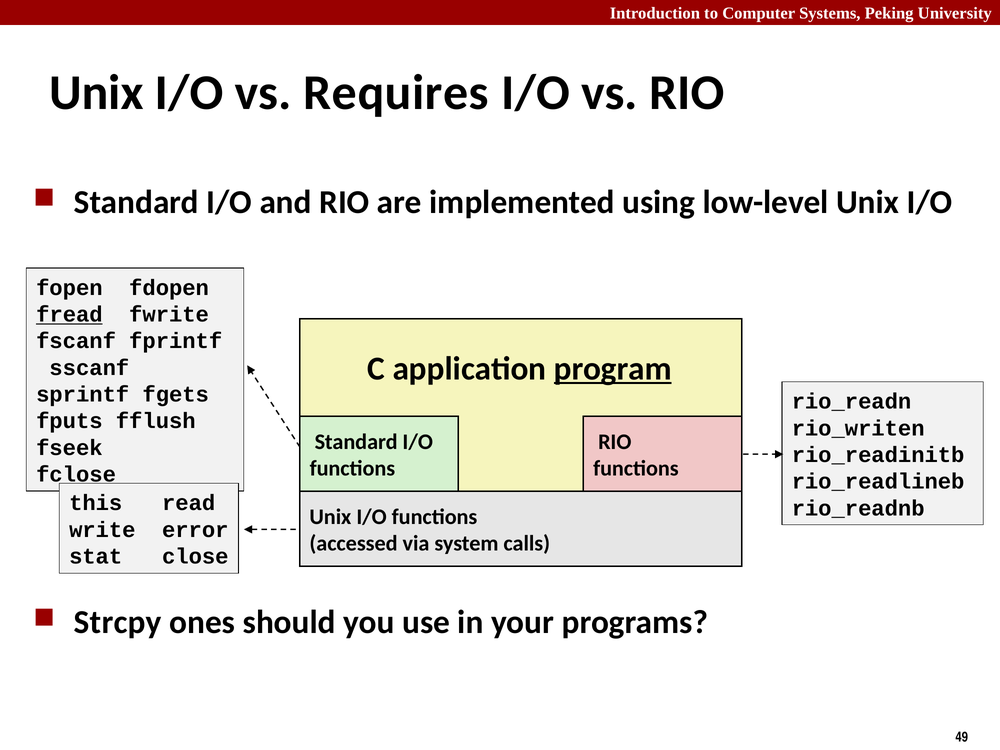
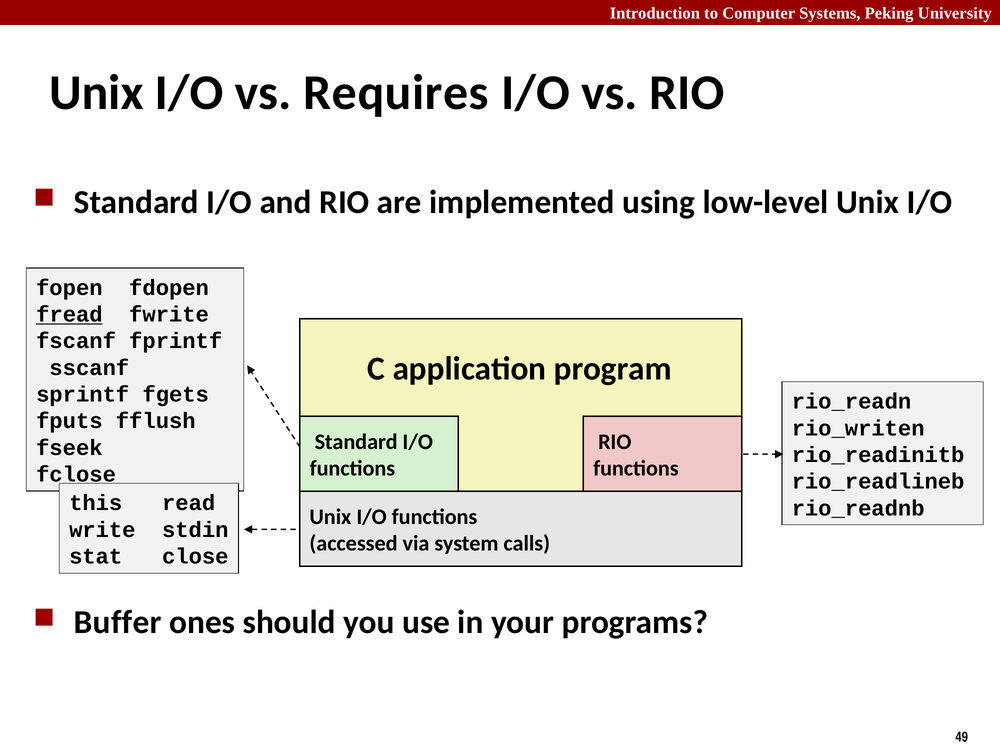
program underline: present -> none
error: error -> stdin
Strcpy: Strcpy -> Buffer
